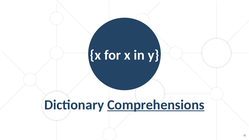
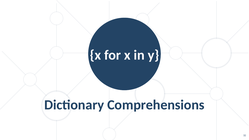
Comprehensions underline: present -> none
